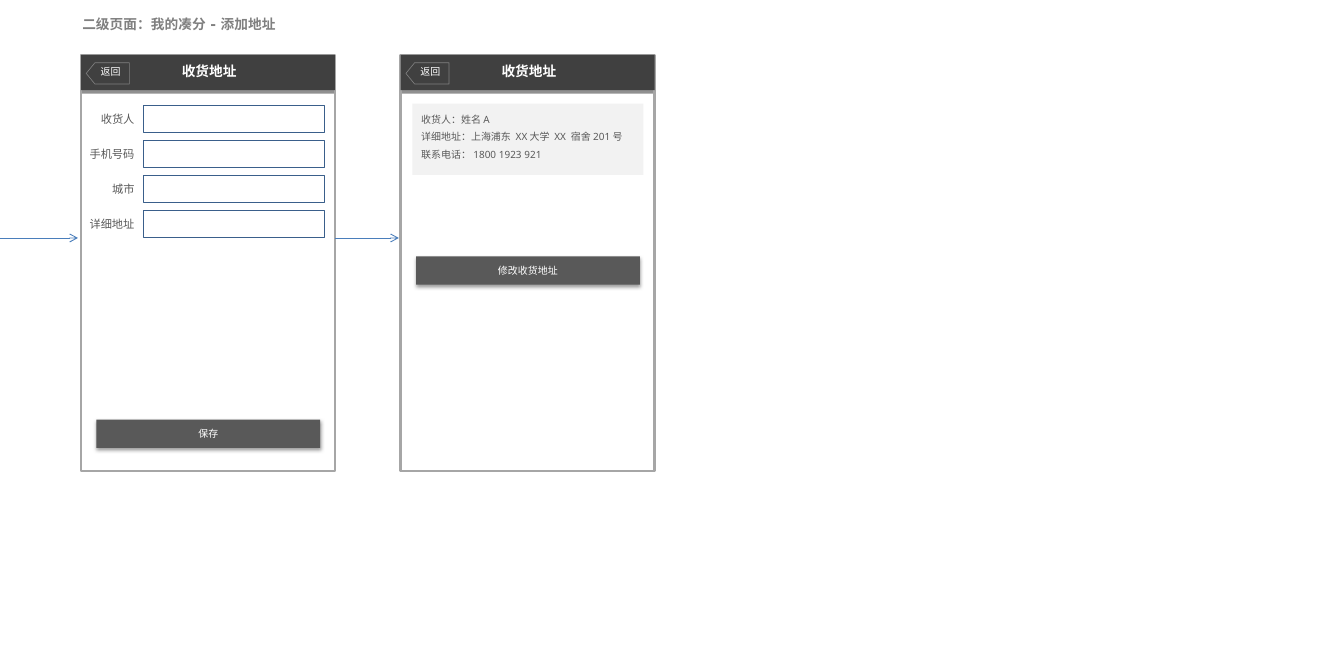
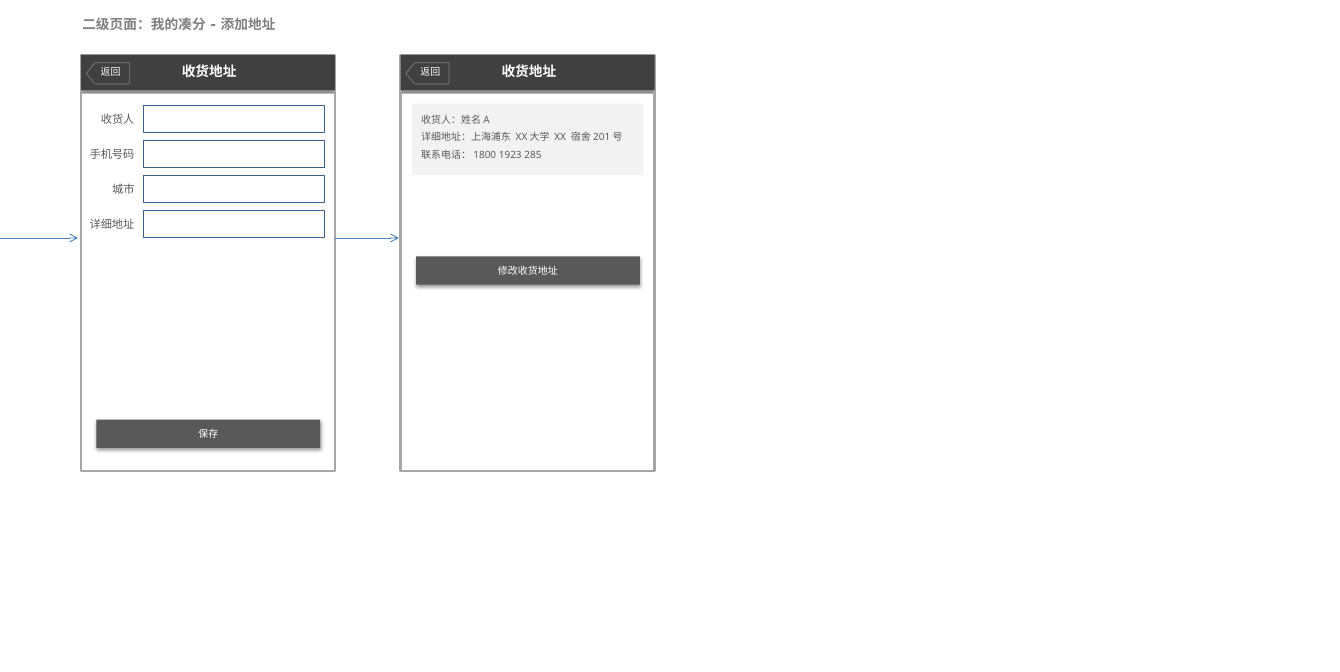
921: 921 -> 285
